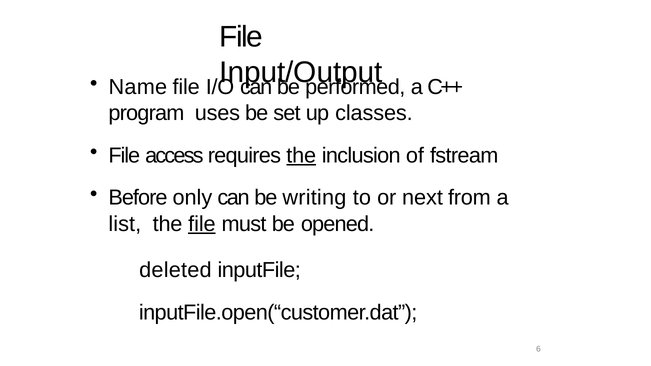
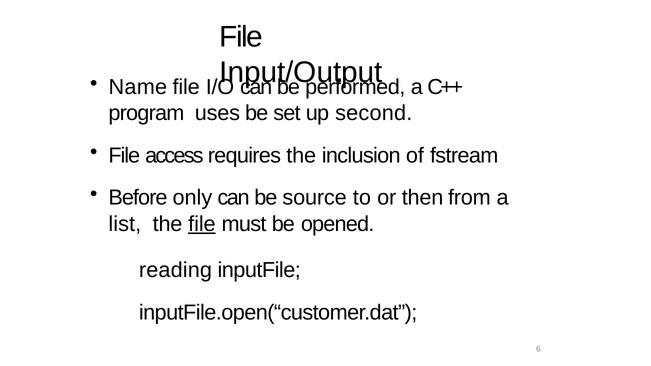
classes: classes -> second
the at (301, 156) underline: present -> none
writing: writing -> source
next: next -> then
deleted: deleted -> reading
